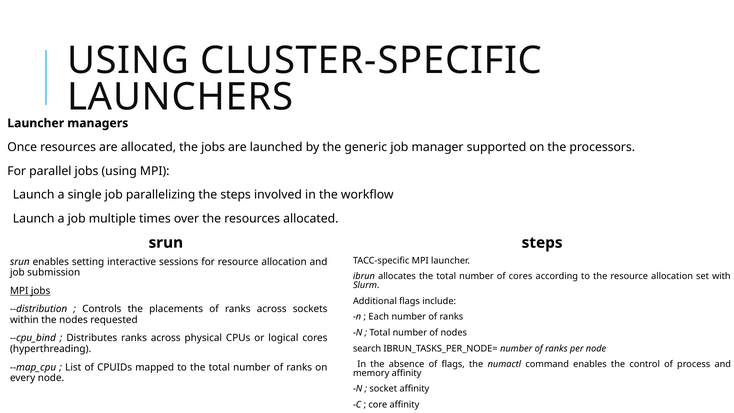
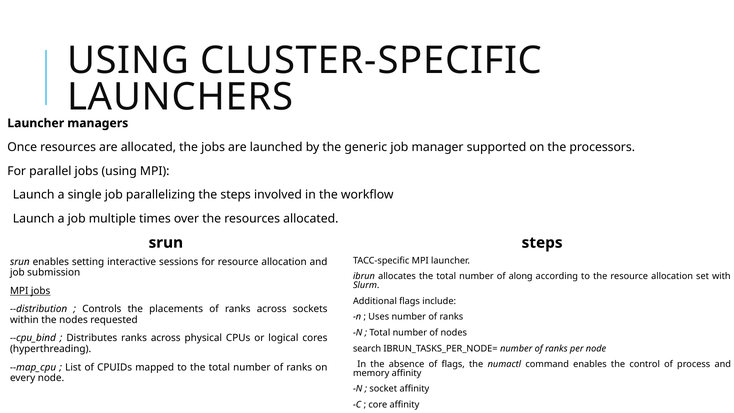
of cores: cores -> along
Each: Each -> Uses
